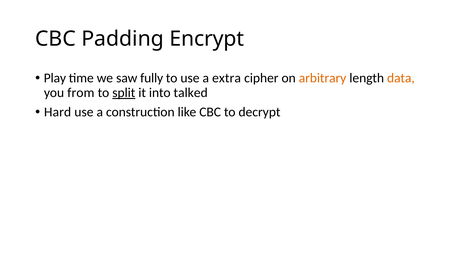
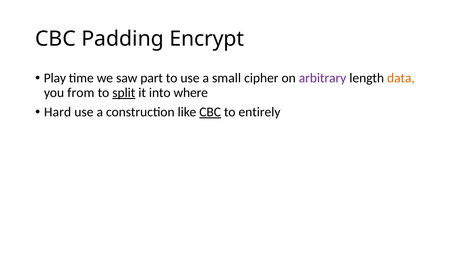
fully: fully -> part
extra: extra -> small
arbitrary colour: orange -> purple
talked: talked -> where
CBC at (210, 112) underline: none -> present
decrypt: decrypt -> entirely
